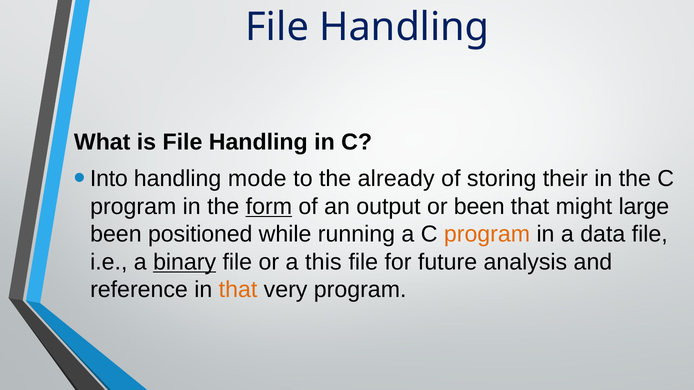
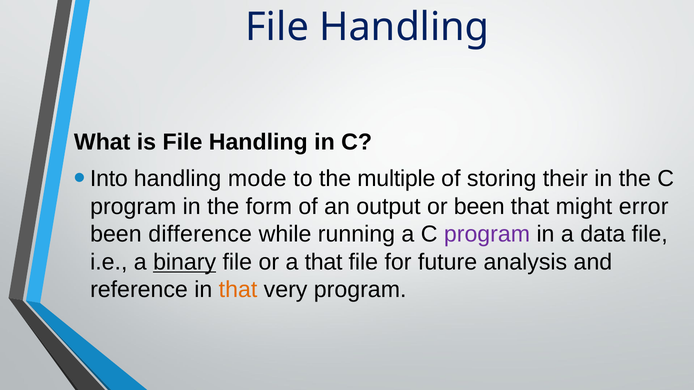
already: already -> multiple
form underline: present -> none
large: large -> error
positioned: positioned -> difference
program at (487, 234) colour: orange -> purple
a this: this -> that
